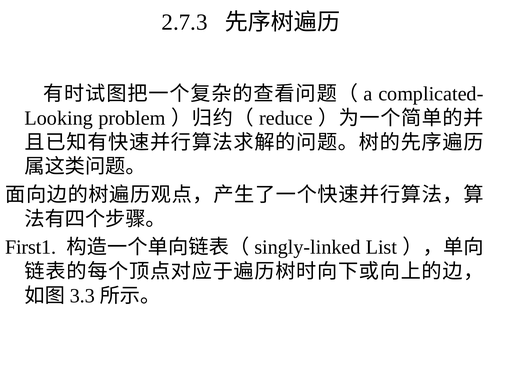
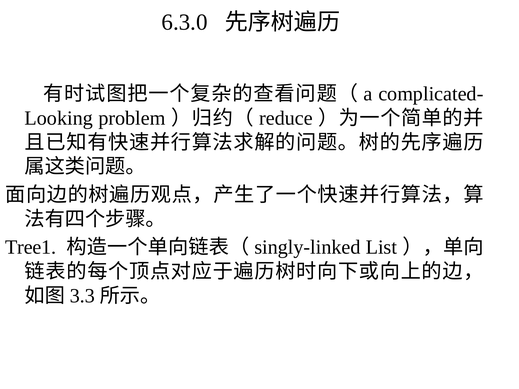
2.7.3: 2.7.3 -> 6.3.0
First1: First1 -> Tree1
